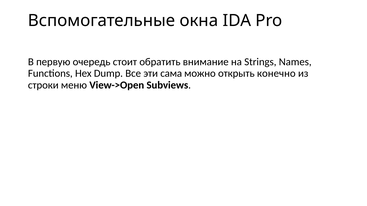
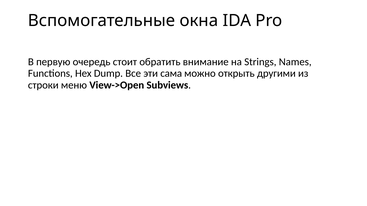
конечно: конечно -> другими
